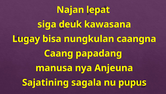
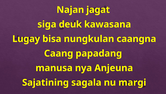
lepat: lepat -> jagat
pupus: pupus -> margi
